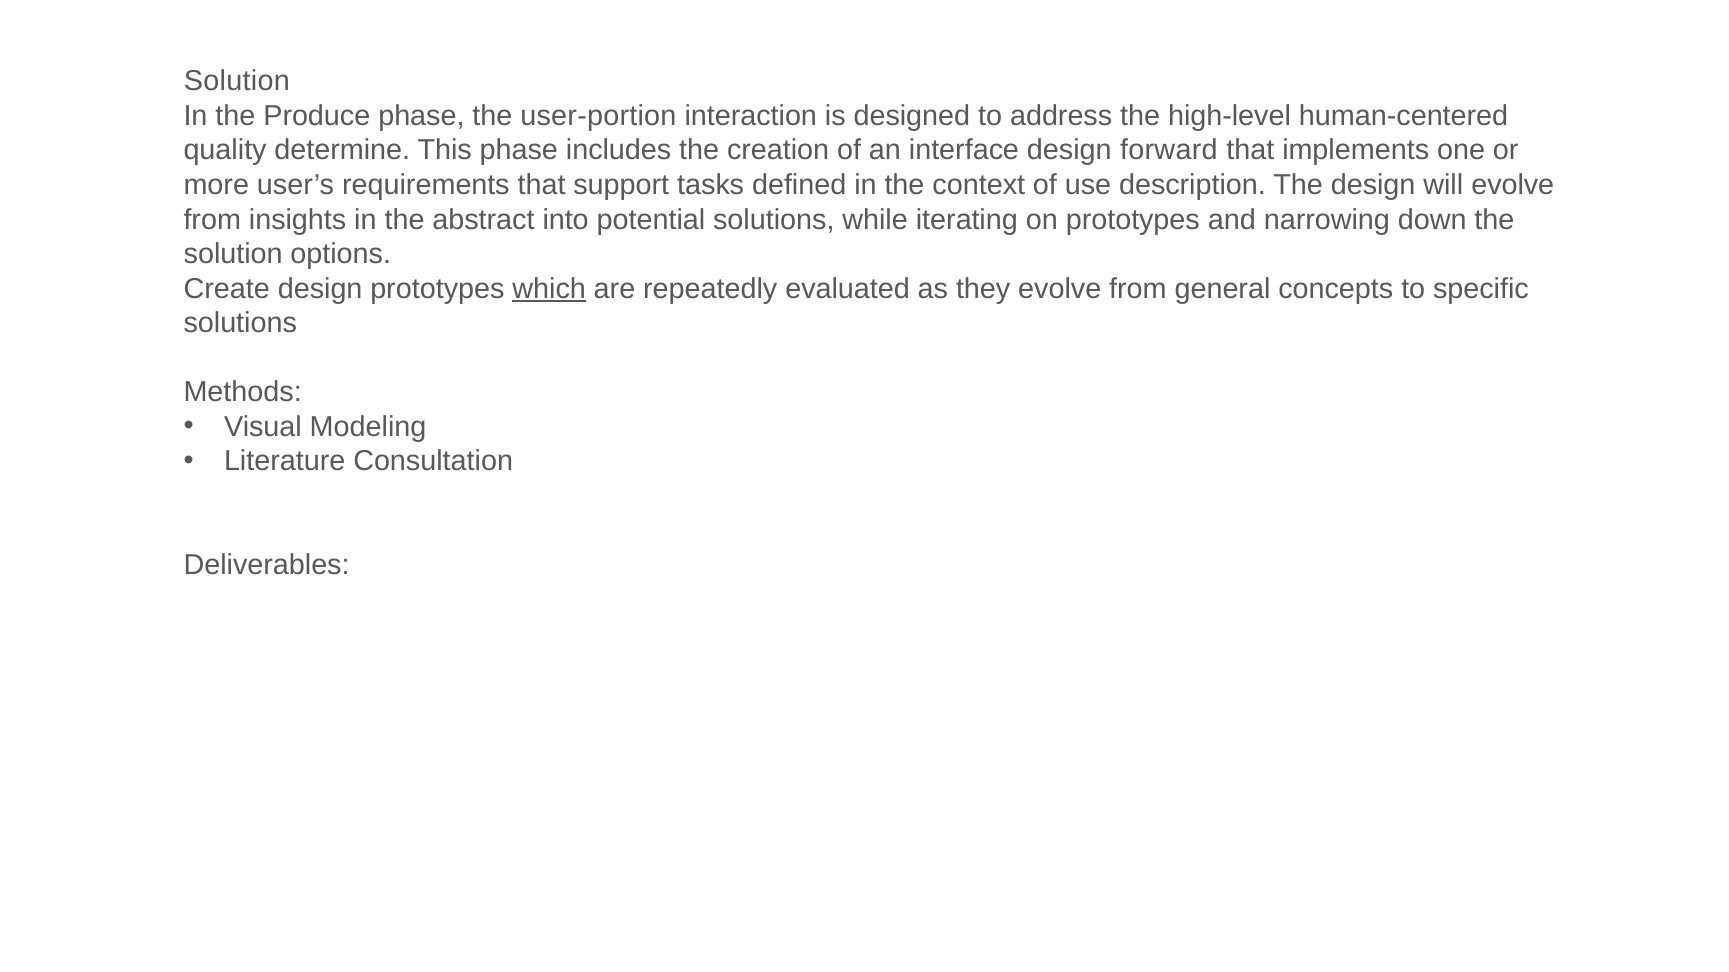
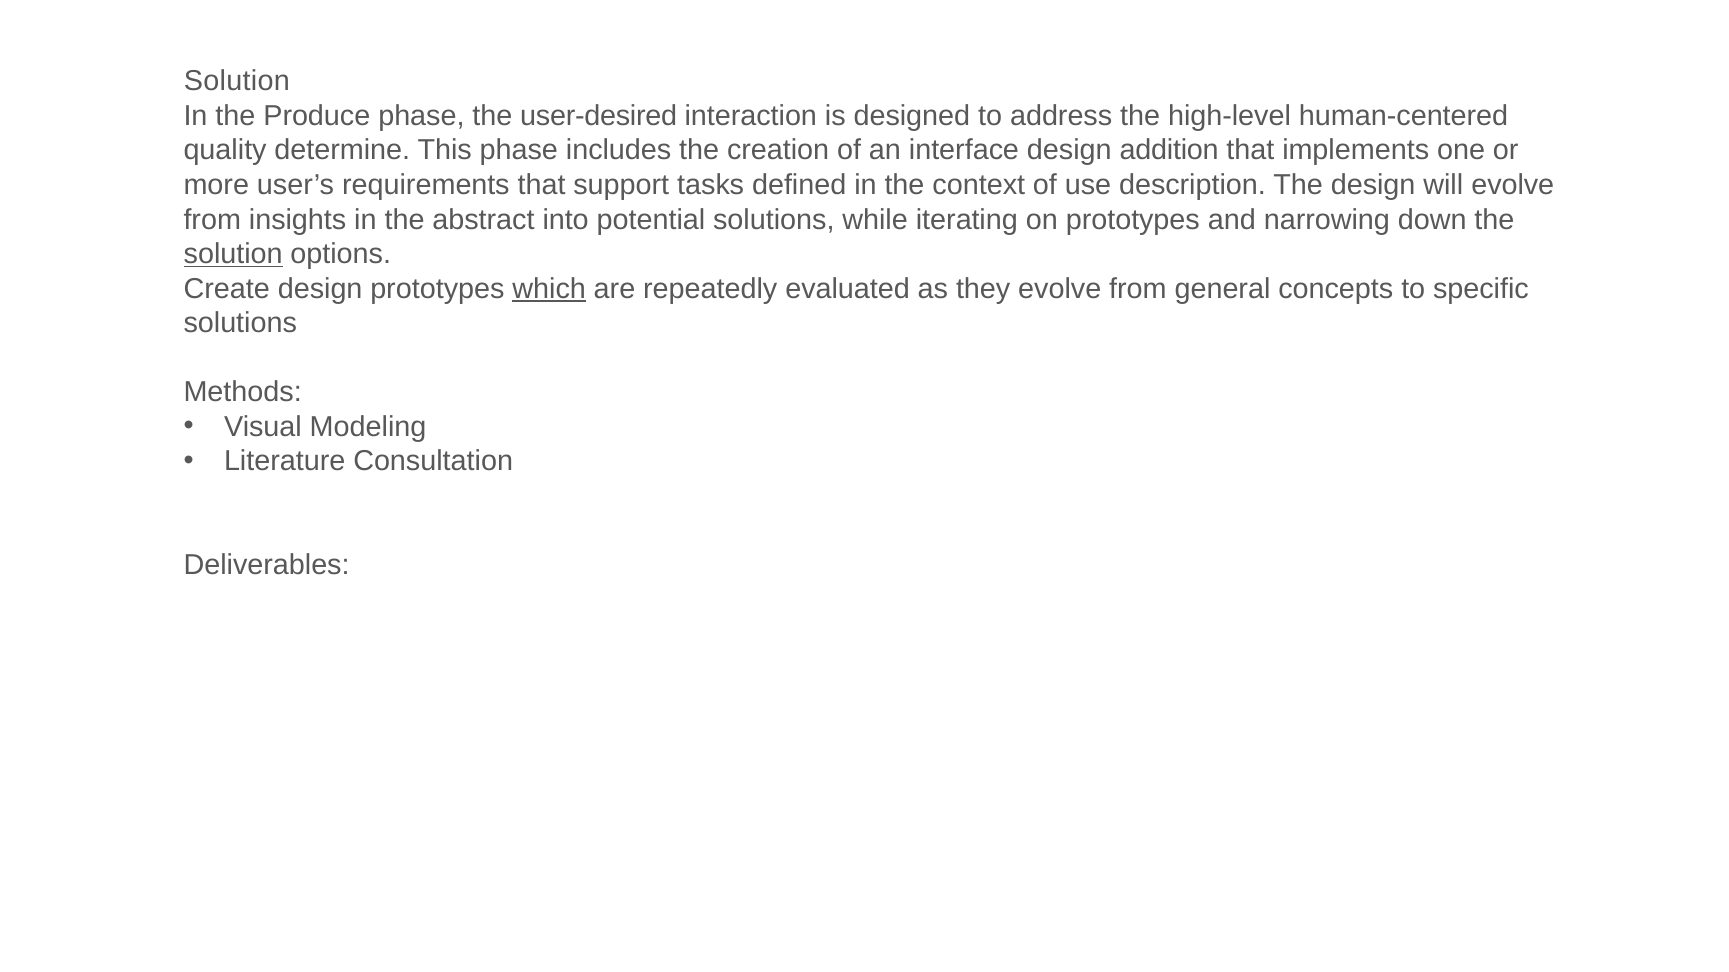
user-portion: user-portion -> user-desired
forward: forward -> addition
solution at (233, 254) underline: none -> present
